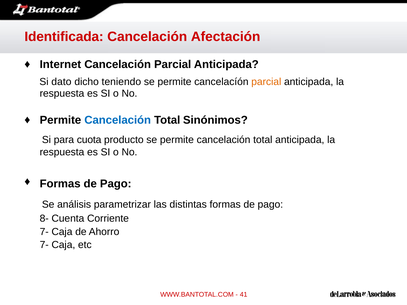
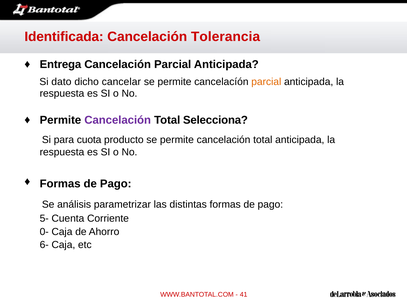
Afectación: Afectación -> Tolerancia
Internet: Internet -> Entrega
teniendo: teniendo -> cancelar
Cancelación at (118, 120) colour: blue -> purple
Sinónimos: Sinónimos -> Selecciona
8-: 8- -> 5-
7- at (44, 232): 7- -> 0-
7- at (44, 245): 7- -> 6-
